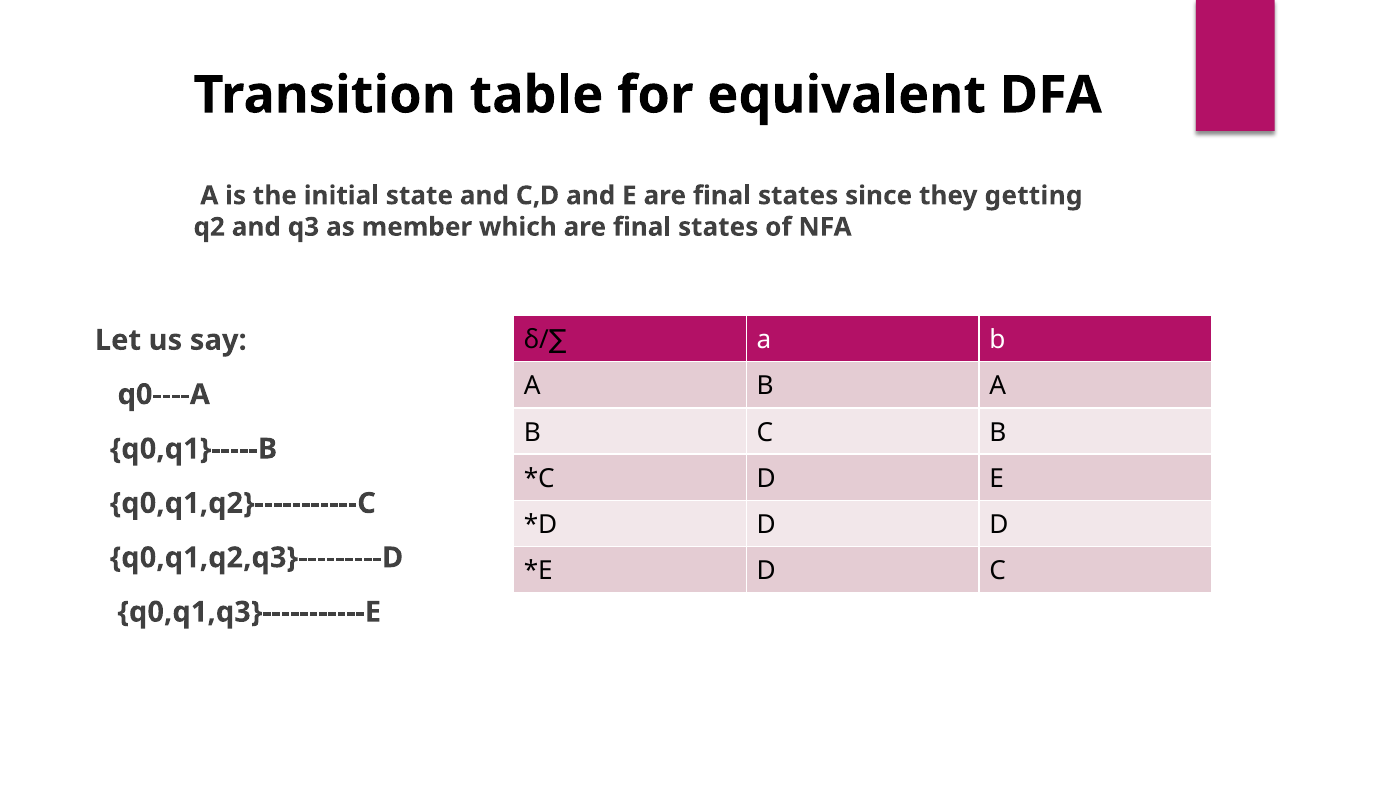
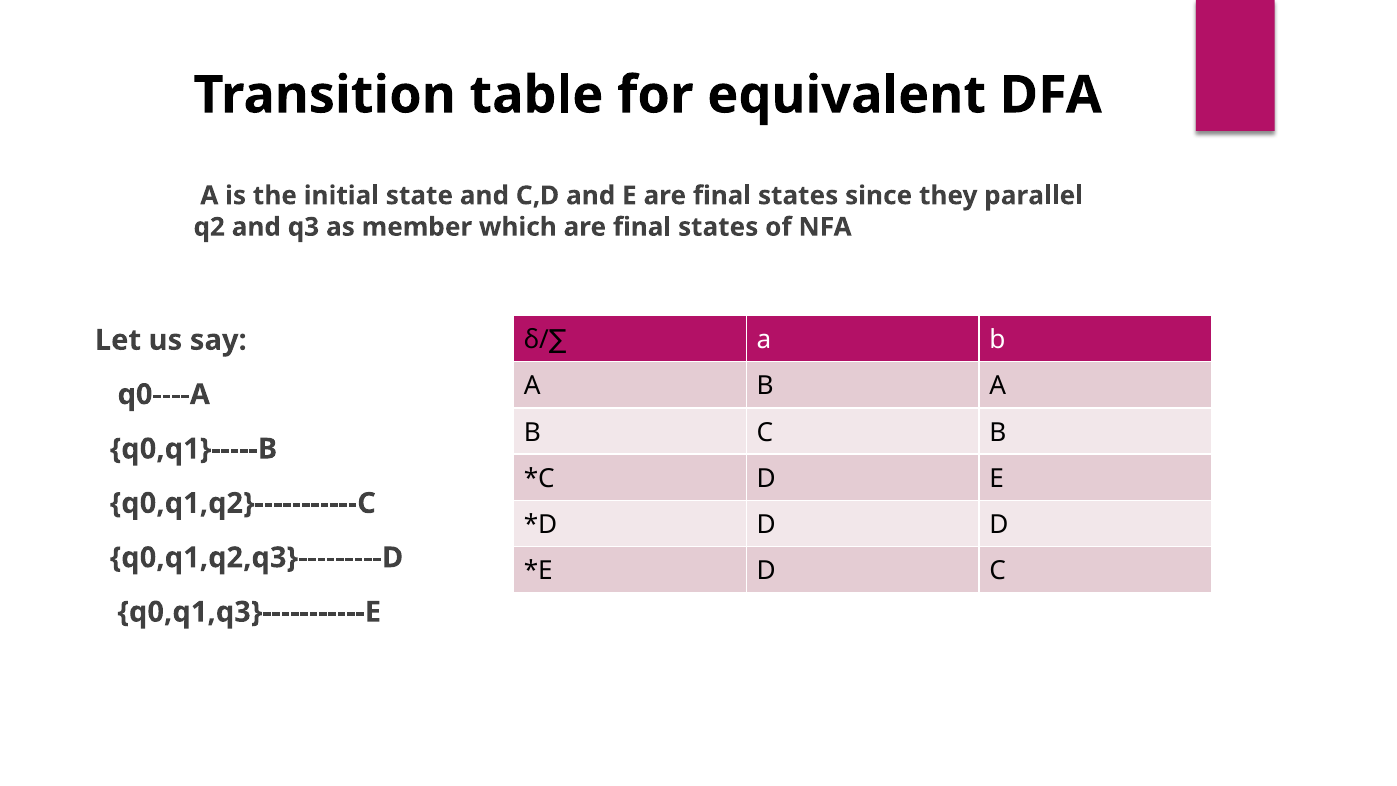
getting: getting -> parallel
